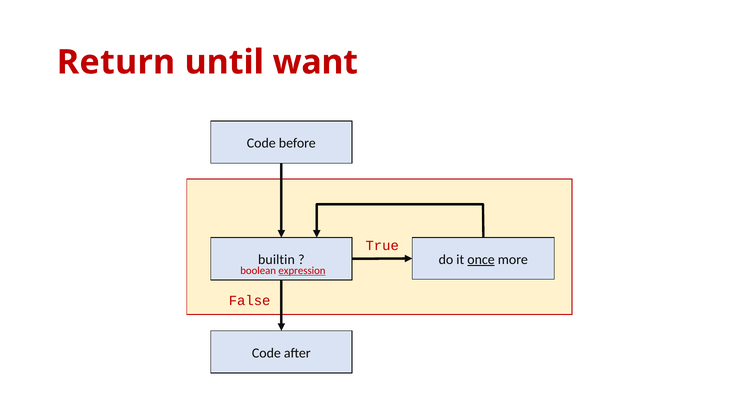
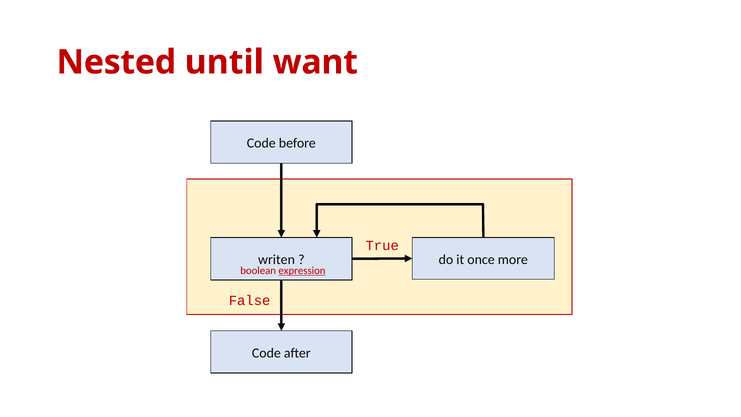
Return: Return -> Nested
once underline: present -> none
builtin: builtin -> writen
